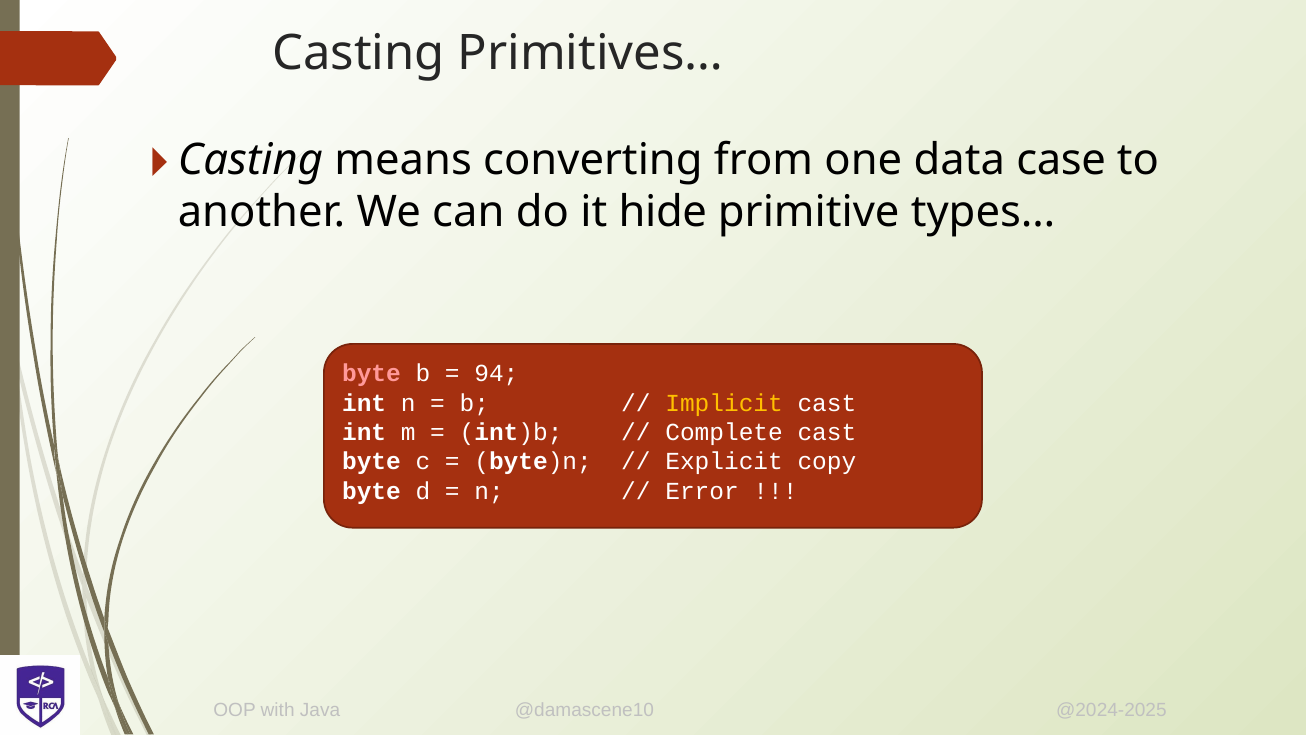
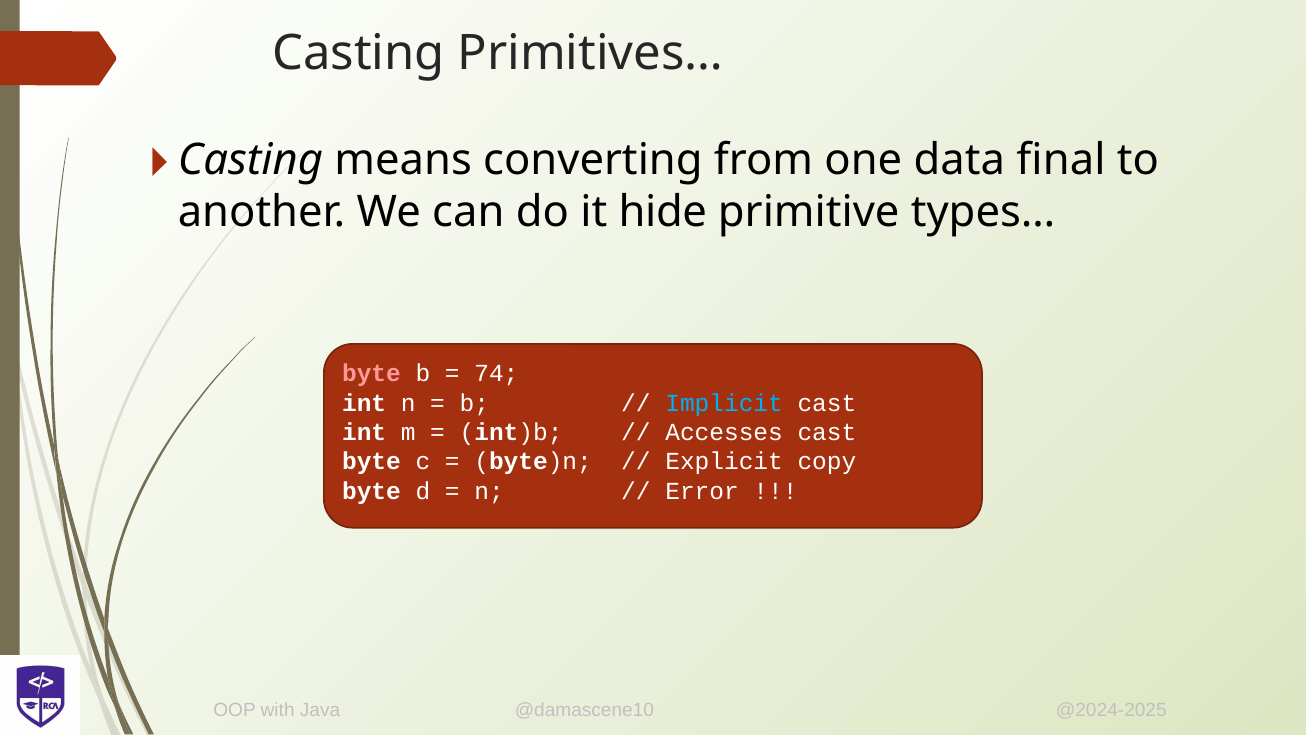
case: case -> final
94: 94 -> 74
Implicit colour: yellow -> light blue
Complete: Complete -> Accesses
